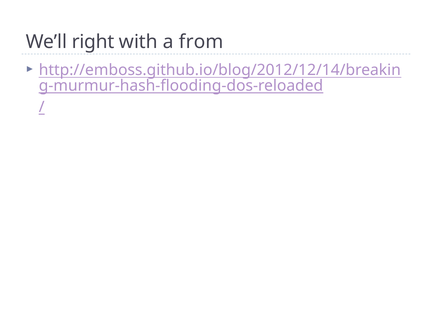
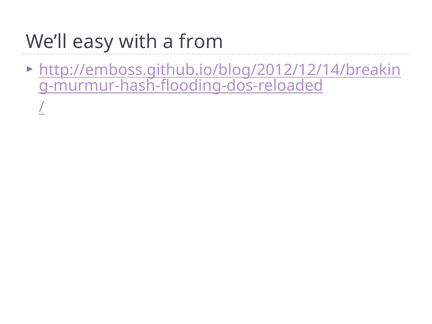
right: right -> easy
